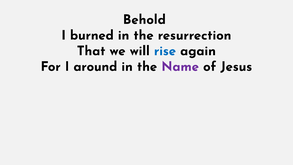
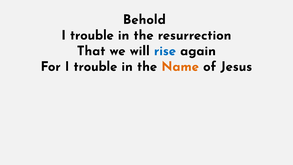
burned at (92, 35): burned -> trouble
For I around: around -> trouble
Name colour: purple -> orange
